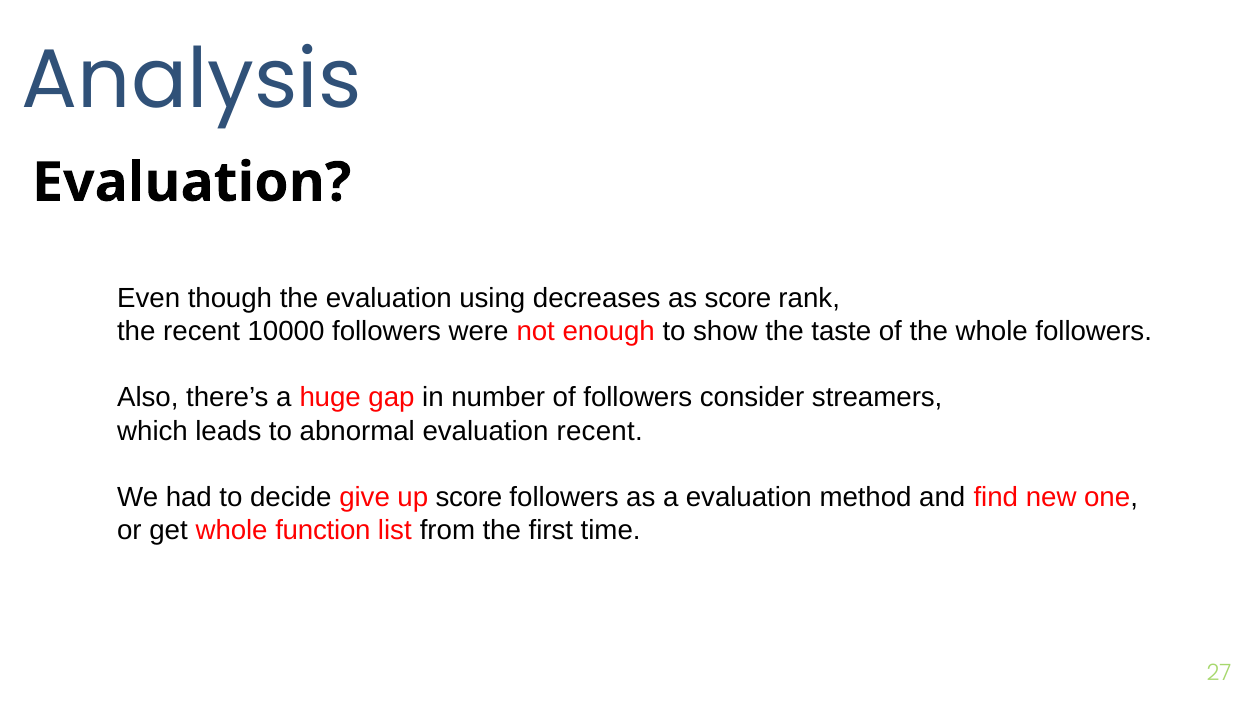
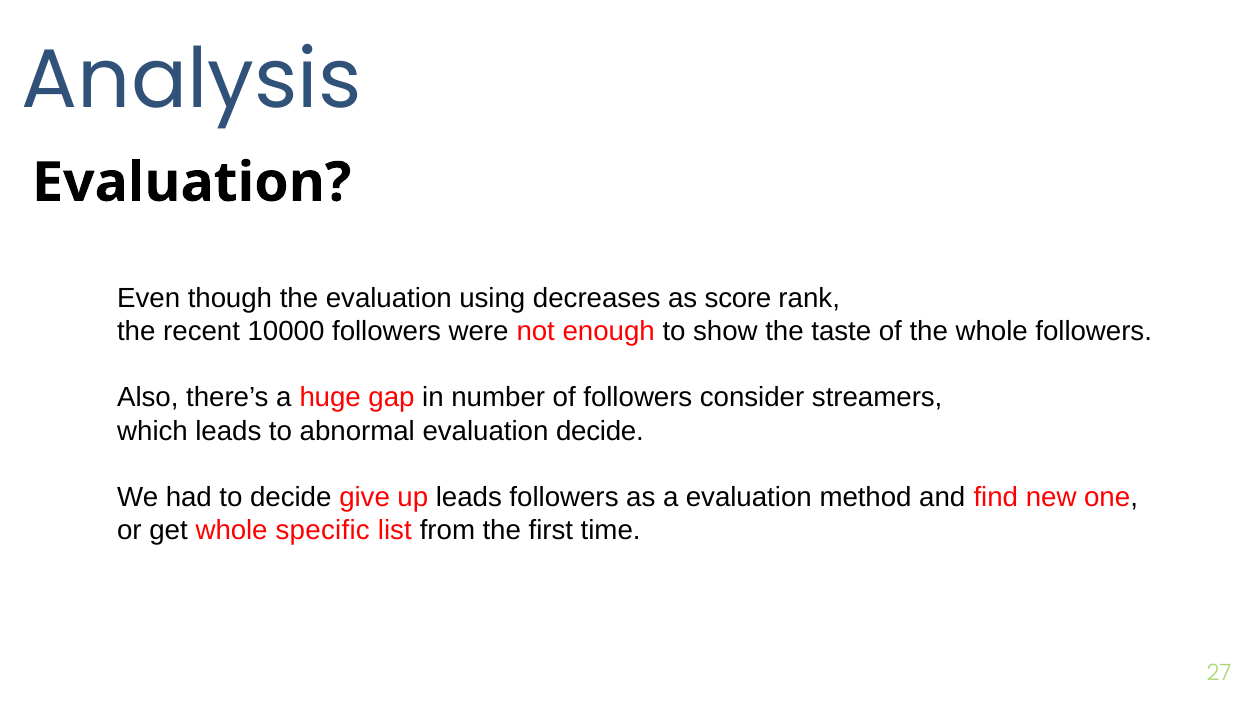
evaluation recent: recent -> decide
up score: score -> leads
function: function -> specific
